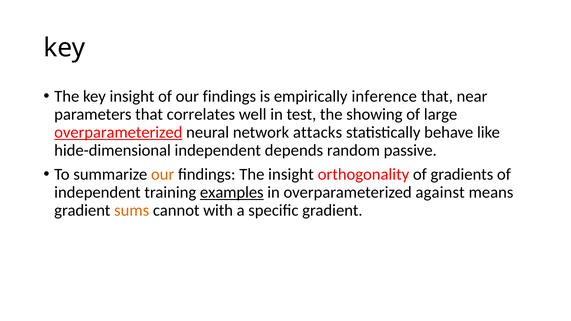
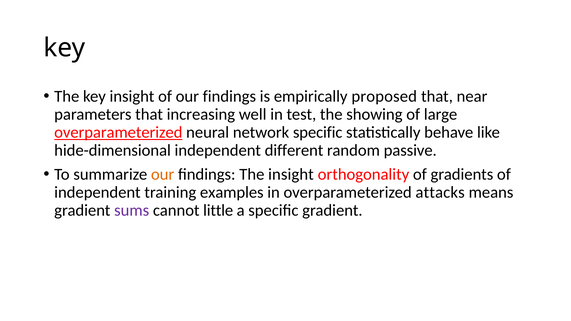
inference: inference -> proposed
correlates: correlates -> increasing
network attacks: attacks -> specific
depends: depends -> different
examples underline: present -> none
against: against -> attacks
sums colour: orange -> purple
with: with -> little
